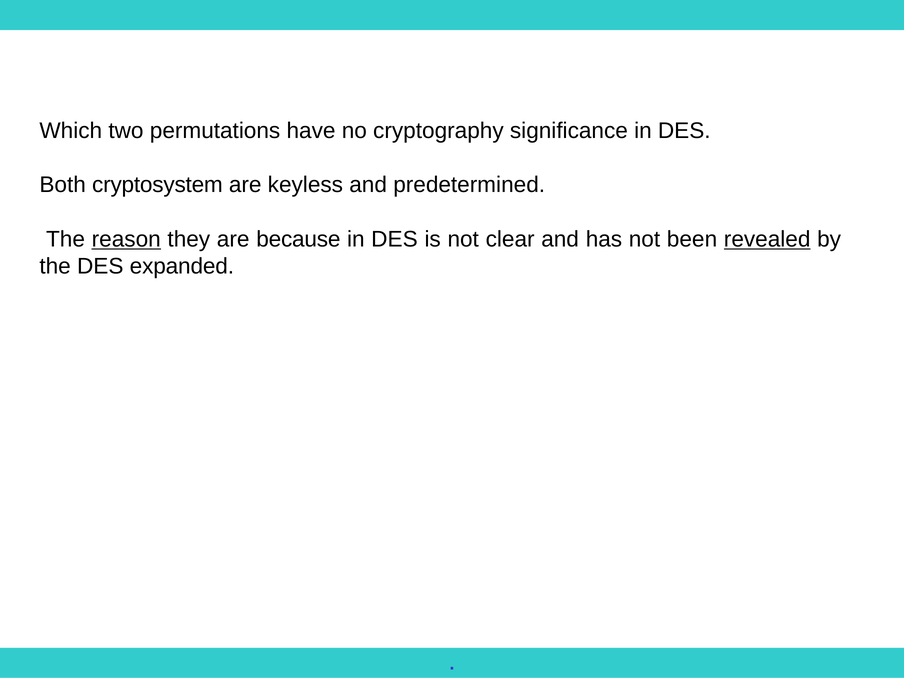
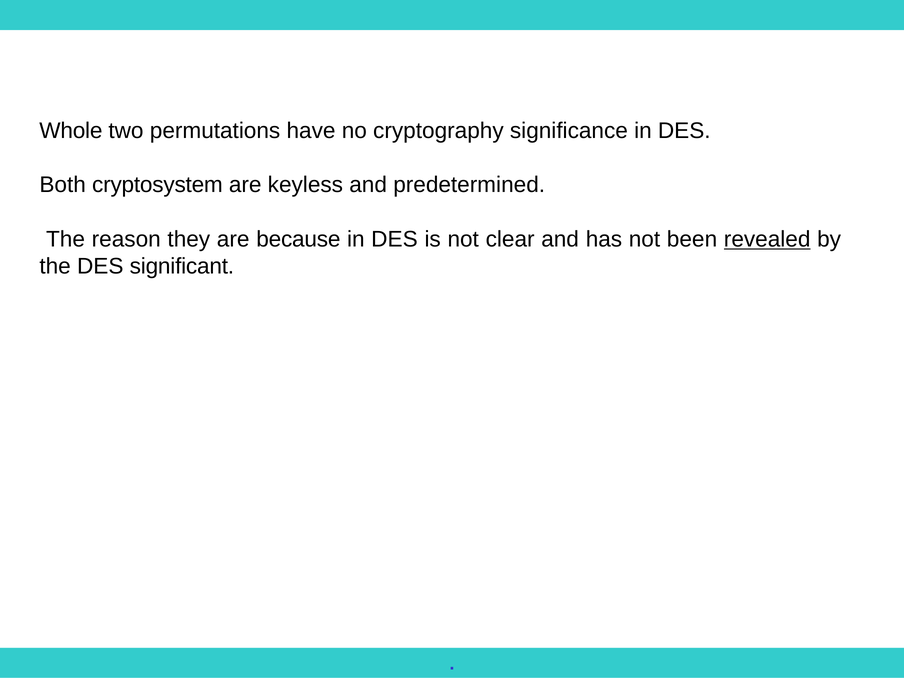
Which: Which -> Whole
reason underline: present -> none
expanded: expanded -> significant
